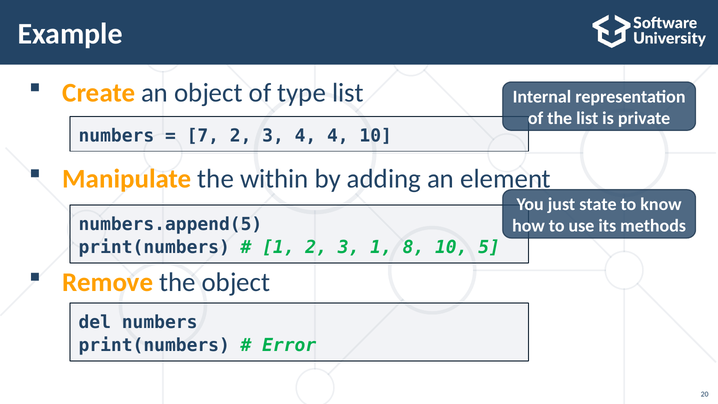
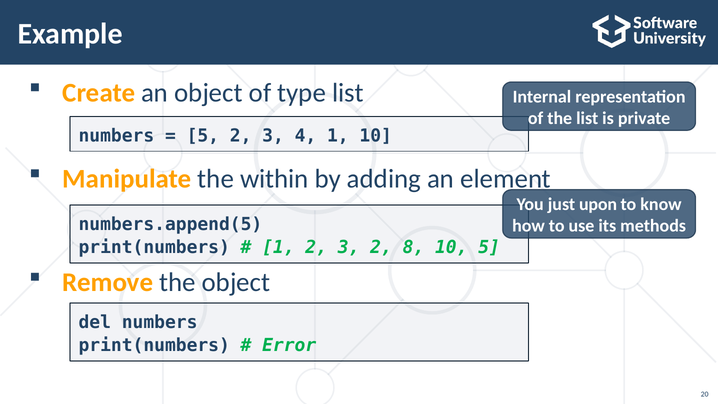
7 at (203, 136): 7 -> 5
4 4: 4 -> 1
state: state -> upon
3 1: 1 -> 2
